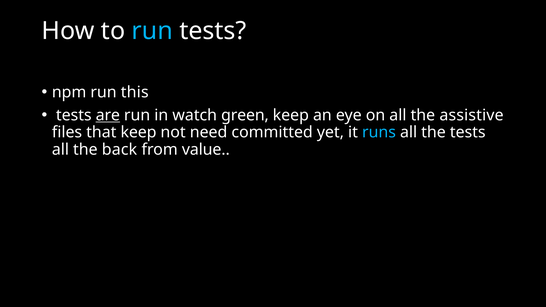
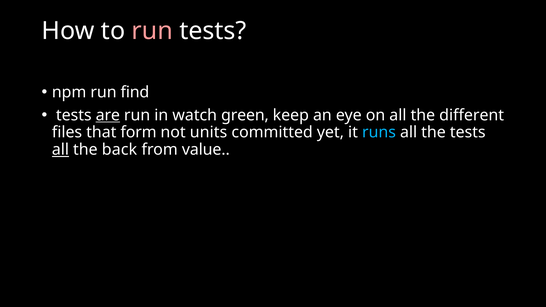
run at (152, 31) colour: light blue -> pink
this: this -> find
assistive: assistive -> different
that keep: keep -> form
need: need -> units
all at (60, 150) underline: none -> present
